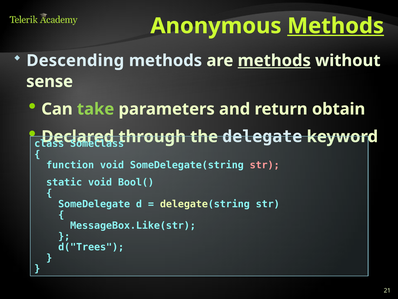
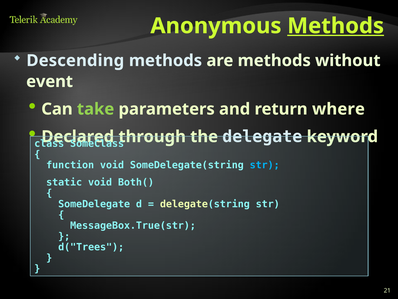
methods at (274, 60) underline: present -> none
sense: sense -> event
obtain: obtain -> where
str at (265, 165) colour: pink -> light blue
Bool(: Bool( -> Both(
MessageBox.Like(str: MessageBox.Like(str -> MessageBox.True(str
